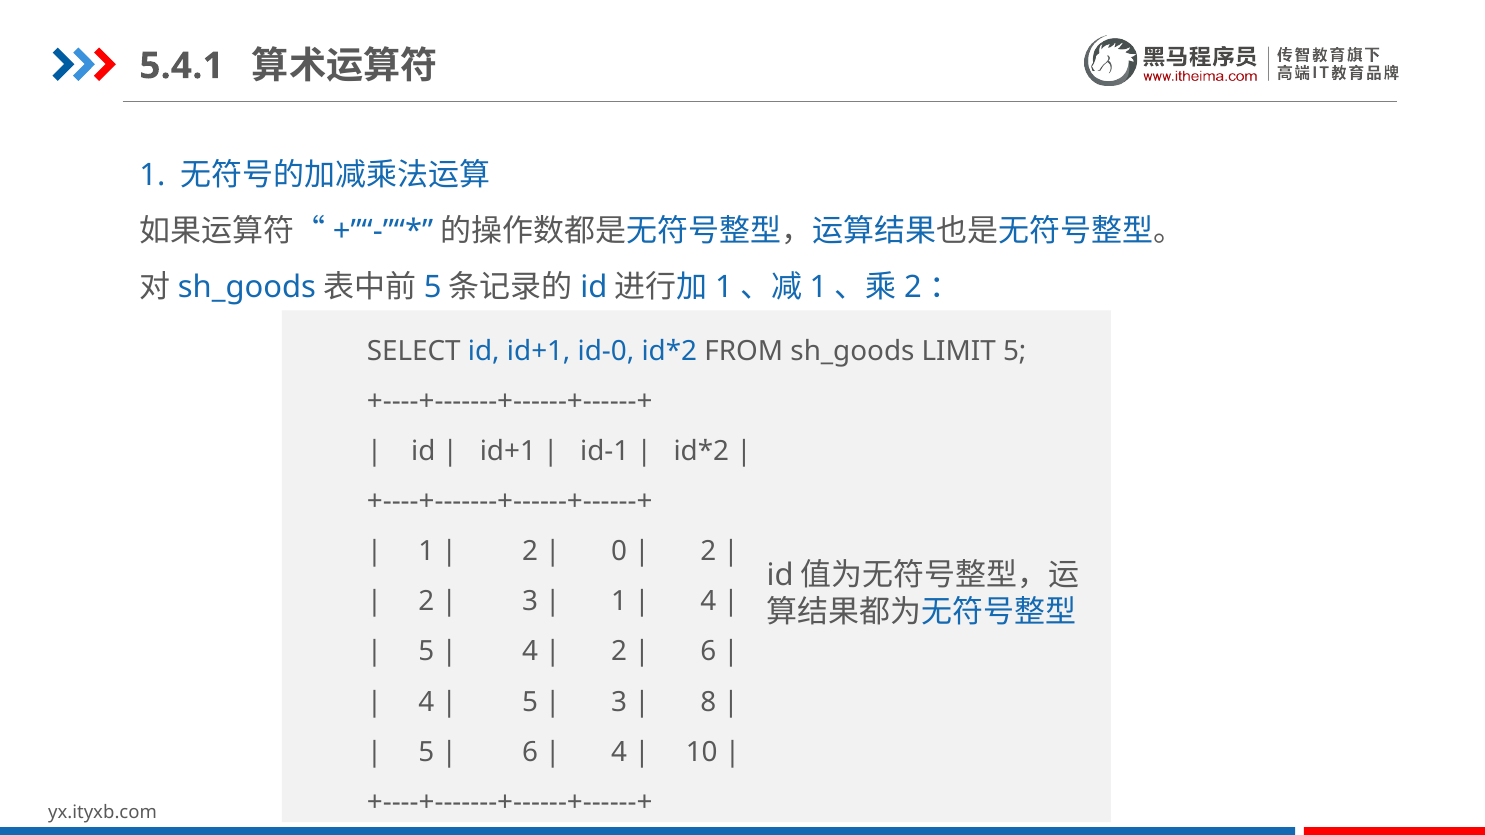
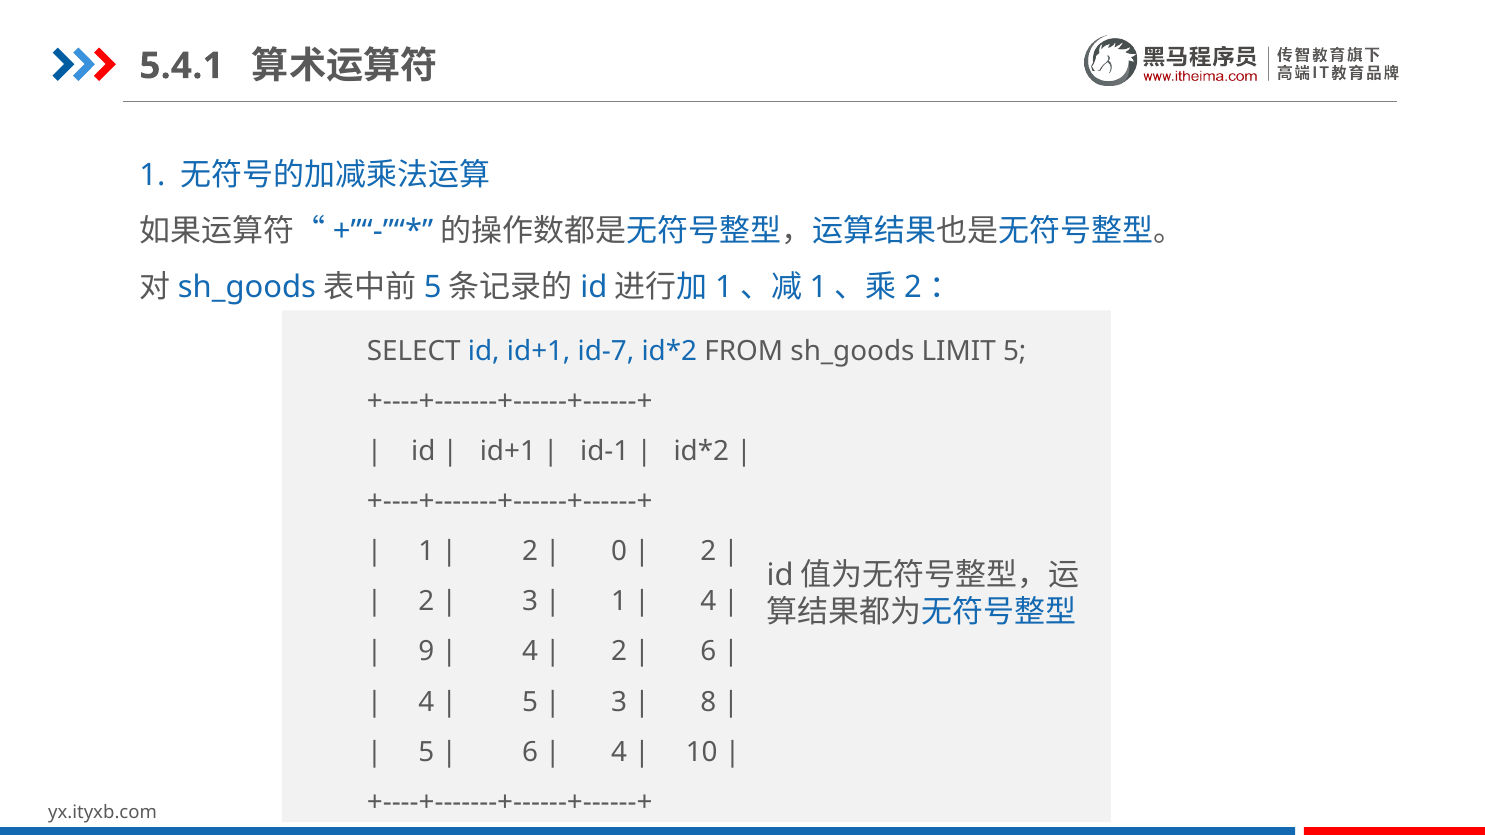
id-0: id-0 -> id-7
5 at (426, 652): 5 -> 9
